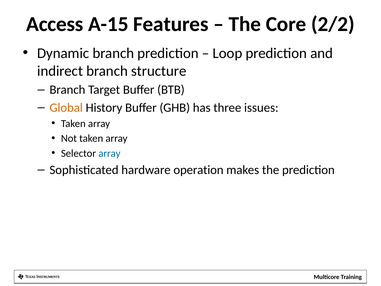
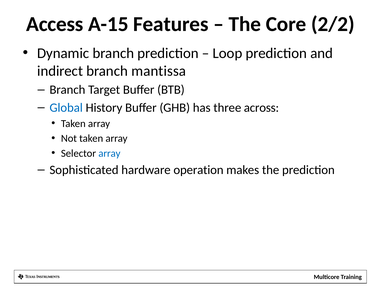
structure: structure -> mantissa
Global colour: orange -> blue
issues: issues -> across
